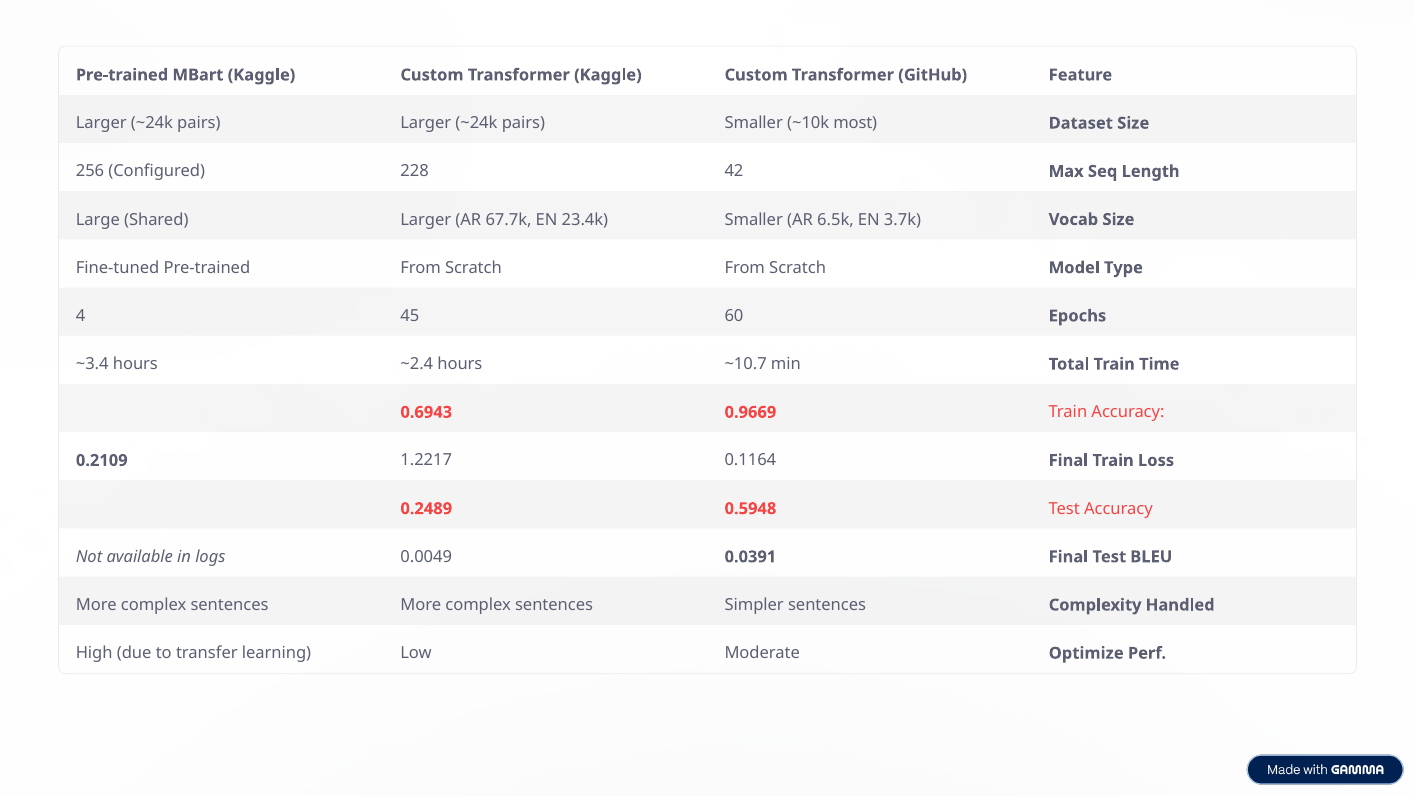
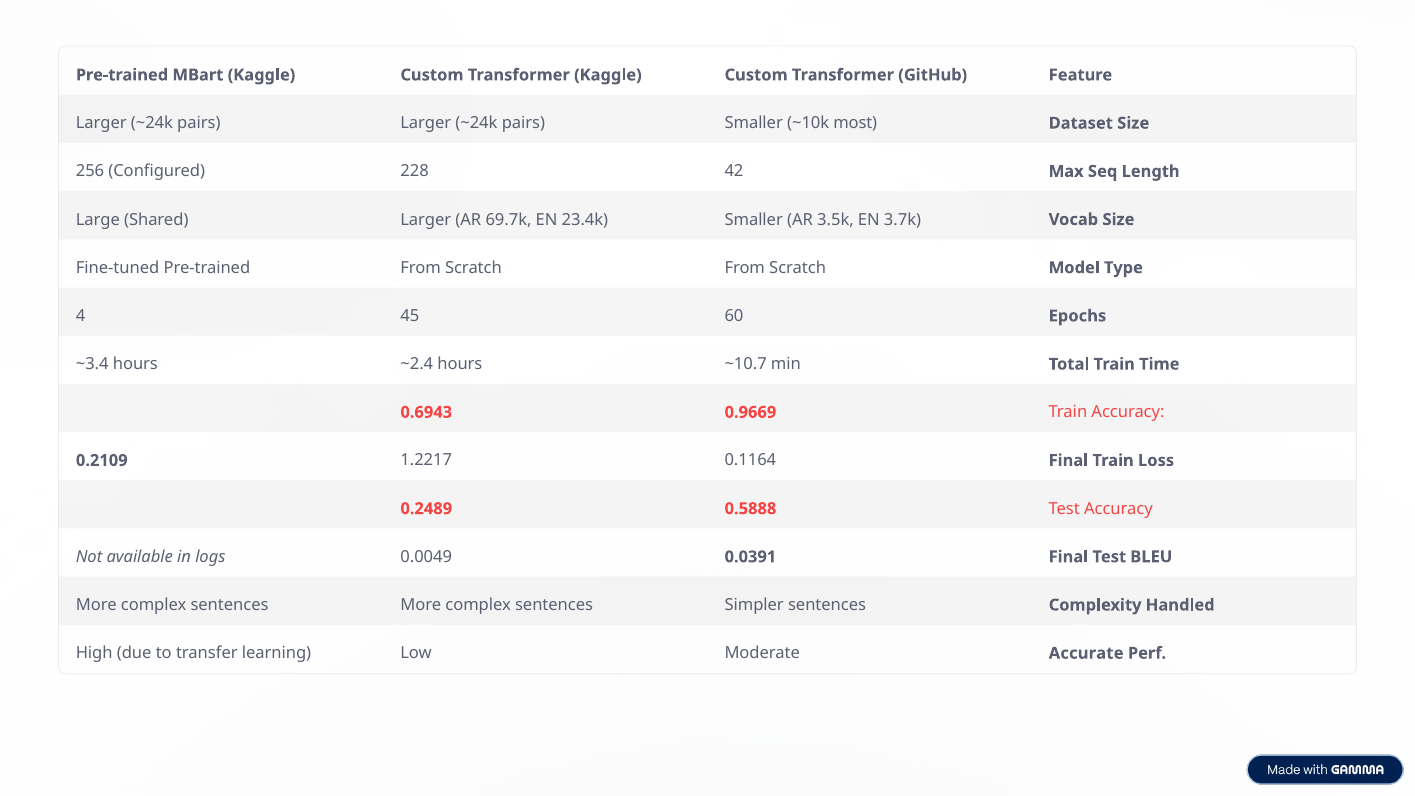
67.7k: 67.7k -> 69.7k
6.5k: 6.5k -> 3.5k
0.5948: 0.5948 -> 0.5888
Optimize: Optimize -> Accurate
